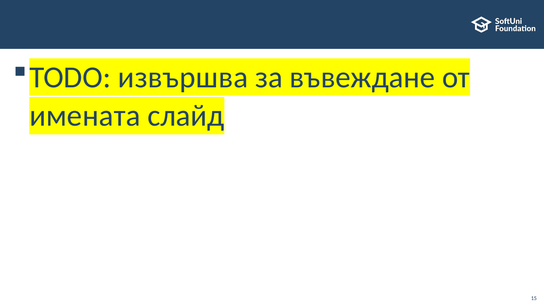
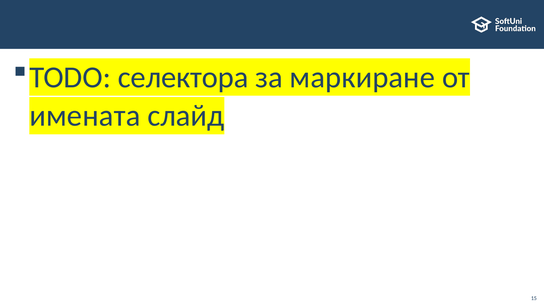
извършва: извършва -> селектора
въвеждане: въвеждане -> маркиране
